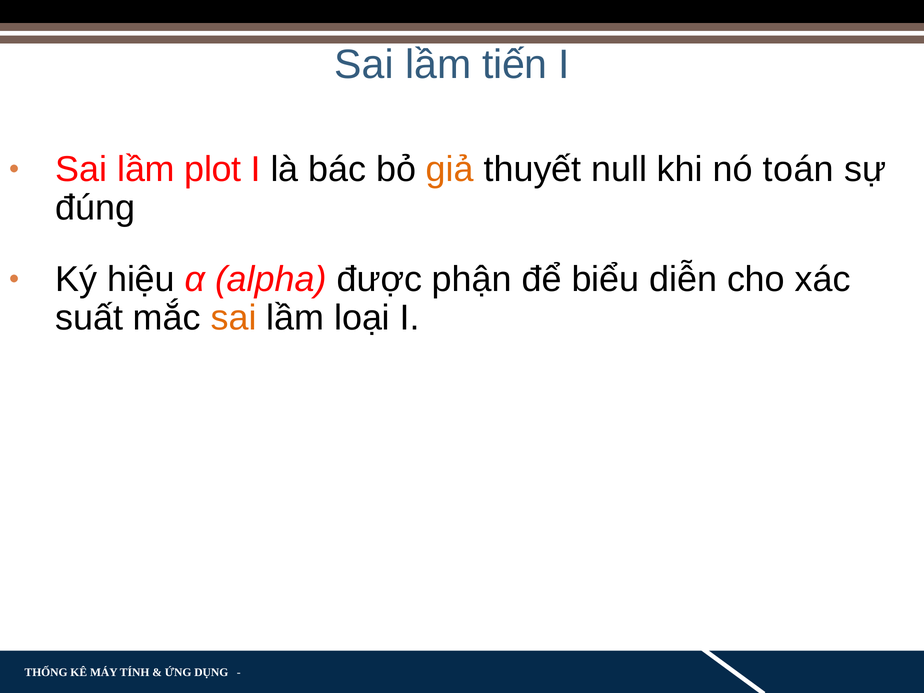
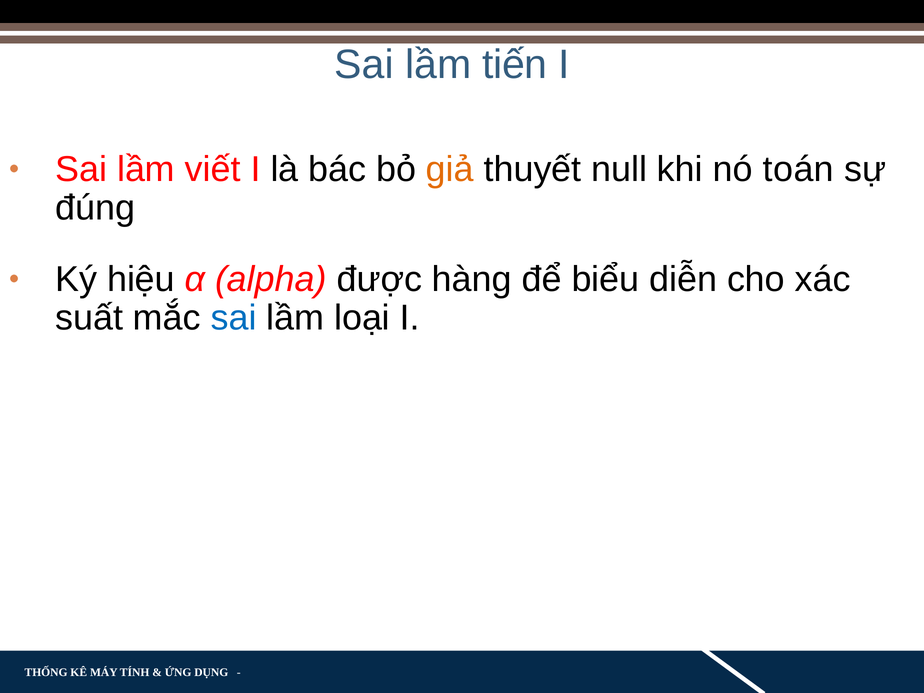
plot: plot -> viết
phận: phận -> hàng
sai at (234, 318) colour: orange -> blue
